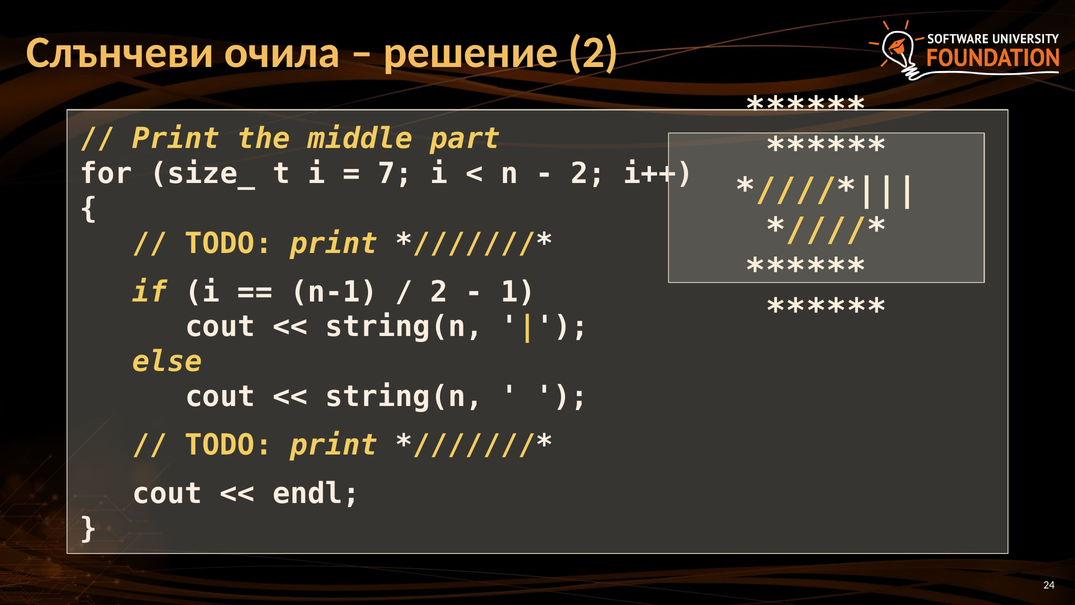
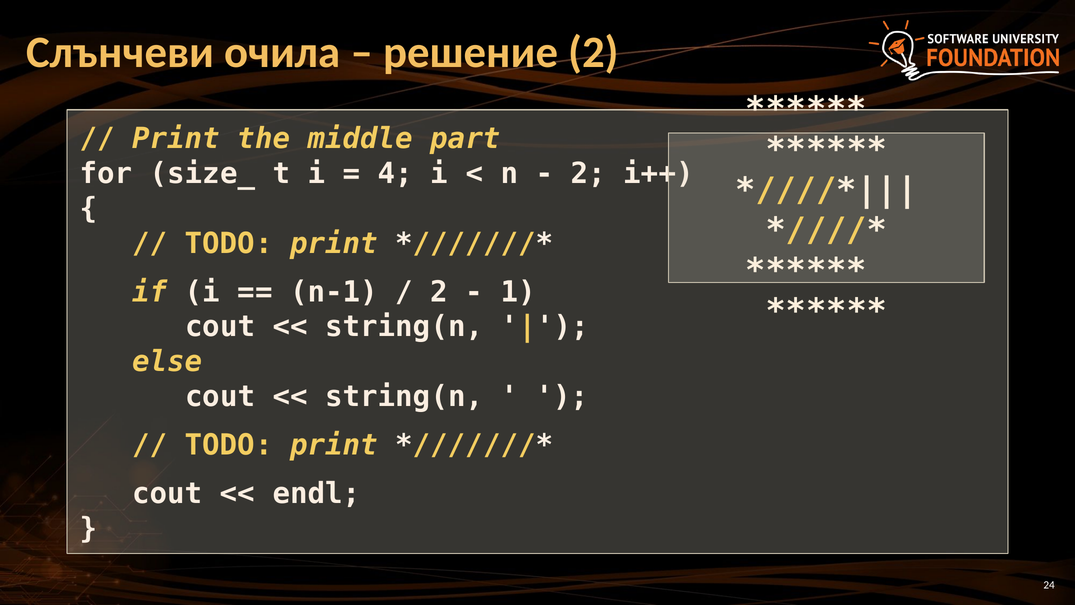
7: 7 -> 4
